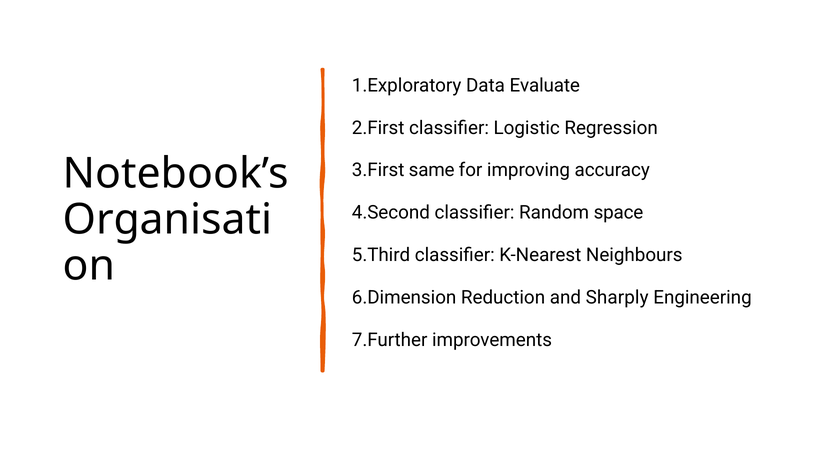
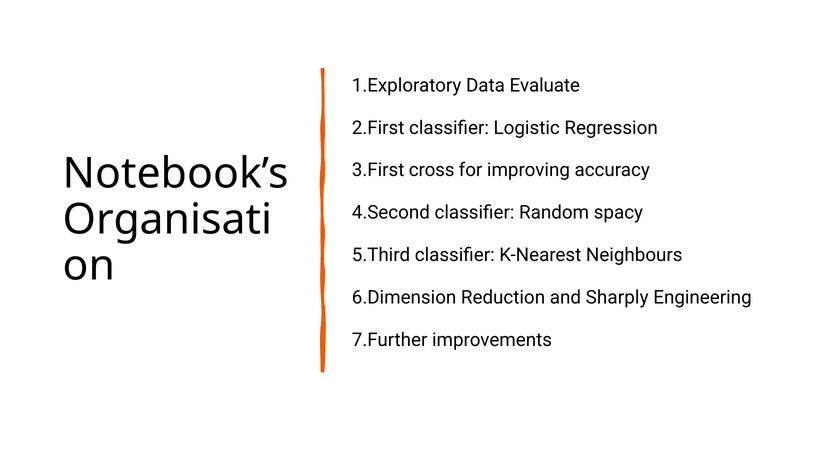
same: same -> cross
space: space -> spacy
